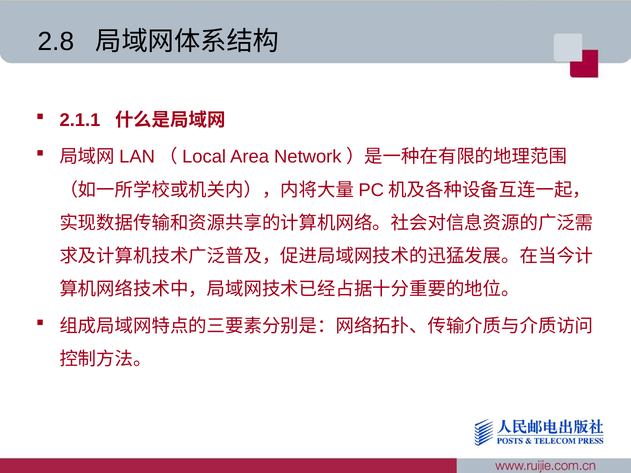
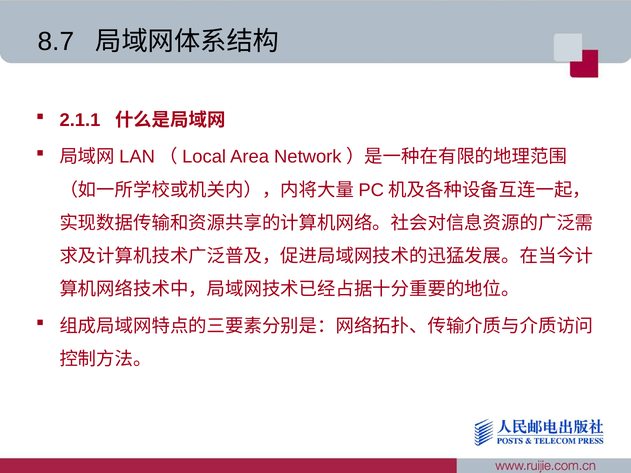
2.8: 2.8 -> 8.7
